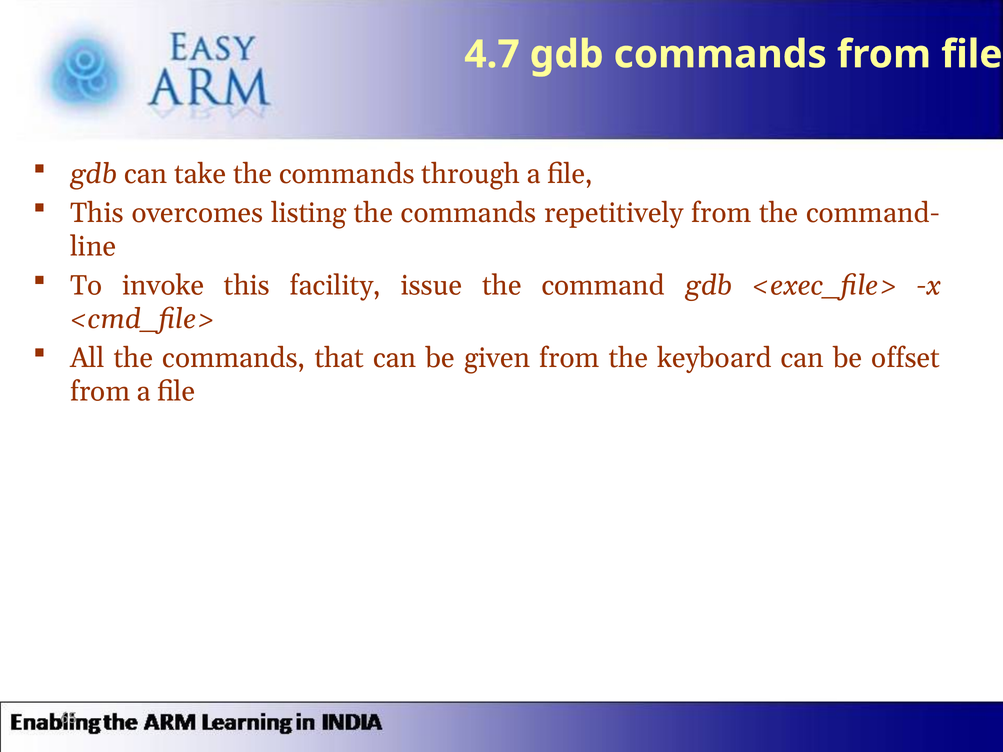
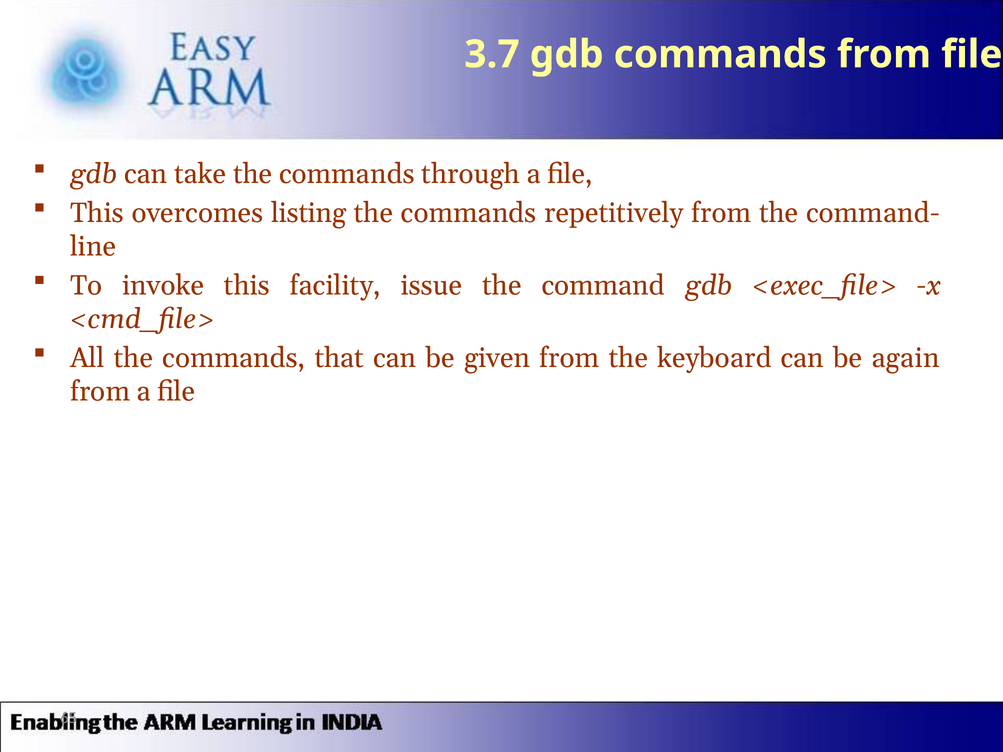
4.7: 4.7 -> 3.7
offset: offset -> again
